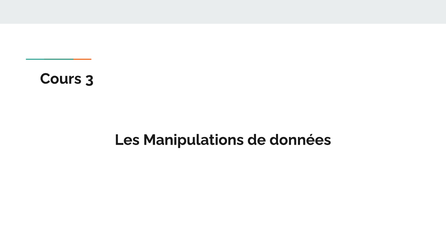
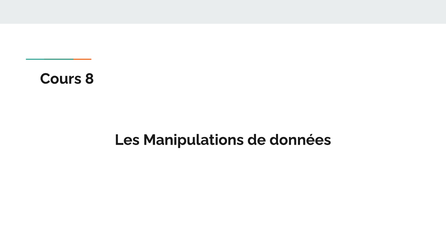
3: 3 -> 8
